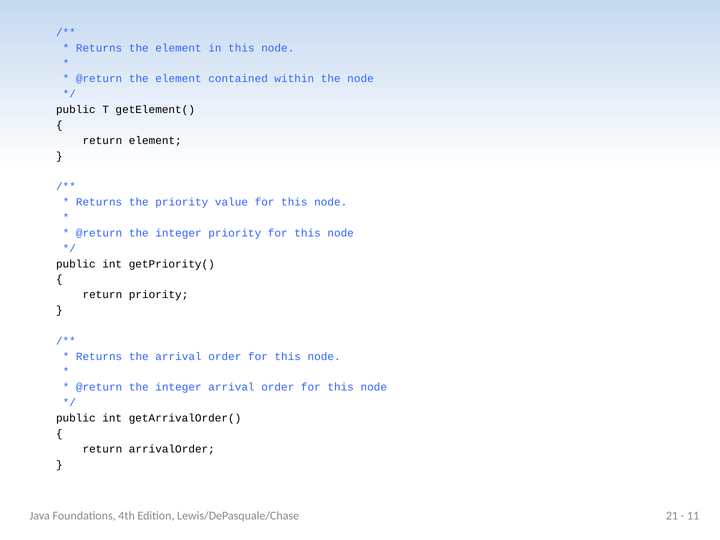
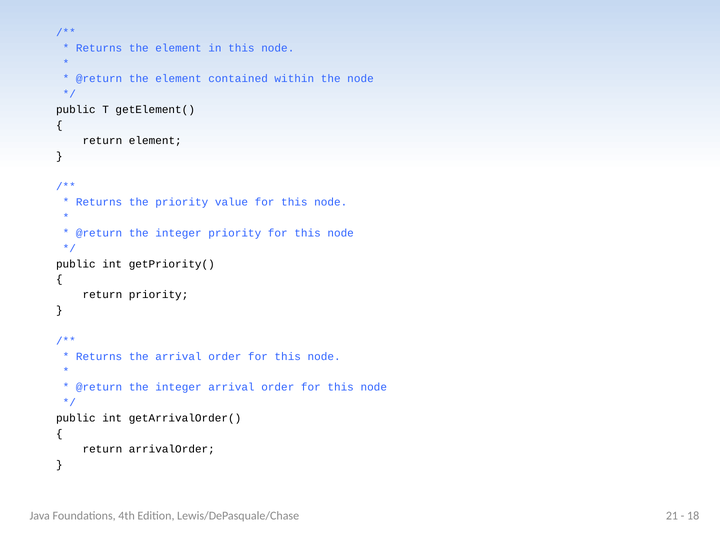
11: 11 -> 18
